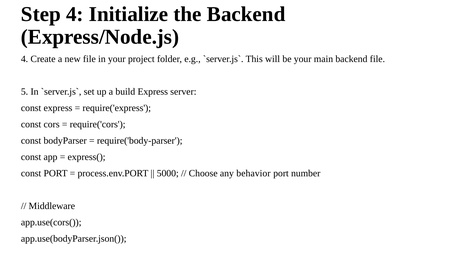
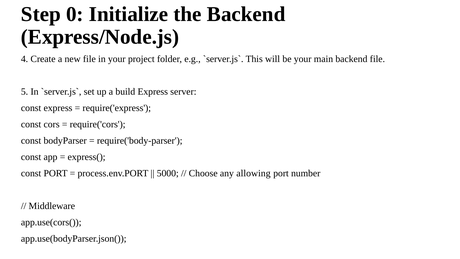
Step 4: 4 -> 0
behavior: behavior -> allowing
